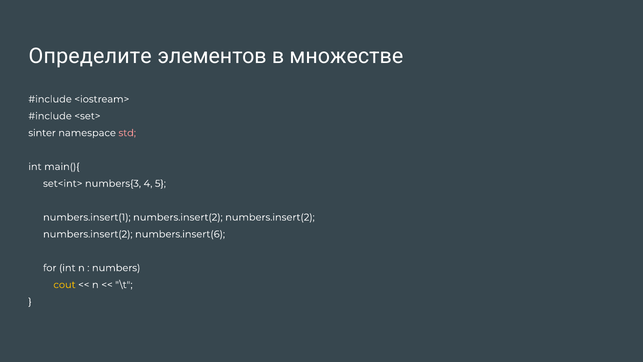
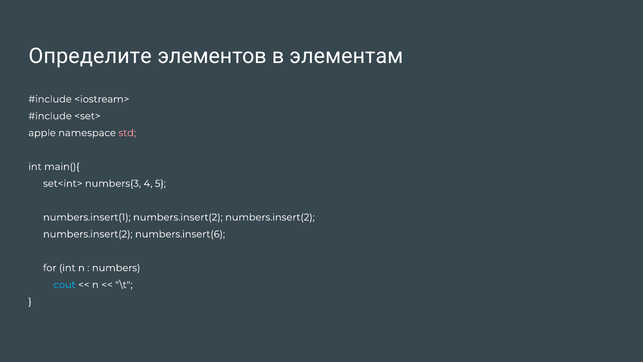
множестве: множестве -> элементам
sinter: sinter -> apple
cout colour: yellow -> light blue
